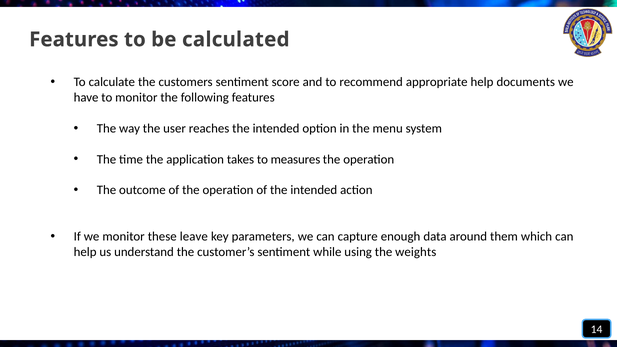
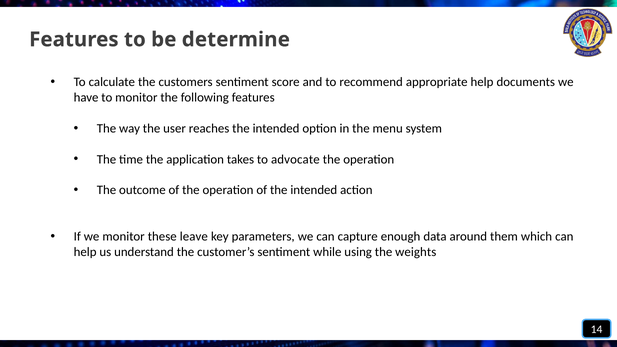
calculated: calculated -> determine
measures: measures -> advocate
